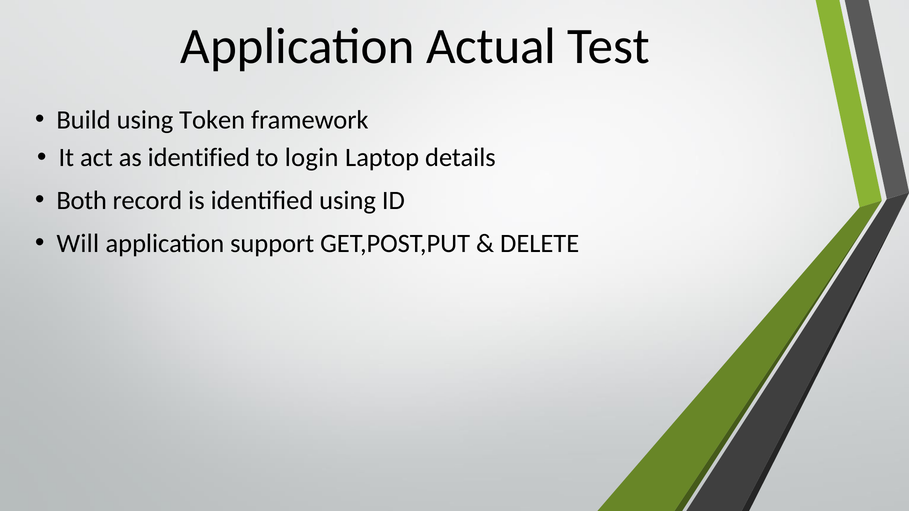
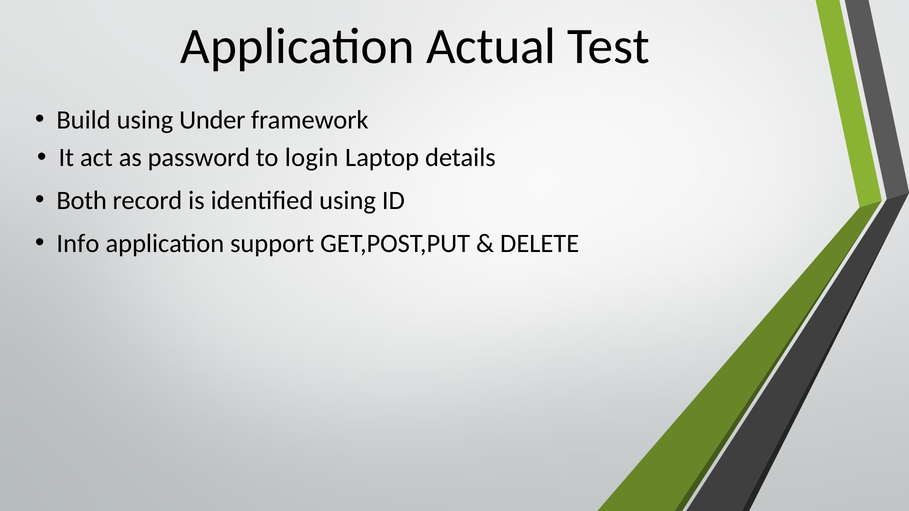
Token: Token -> Under
as identified: identified -> password
Will: Will -> Info
